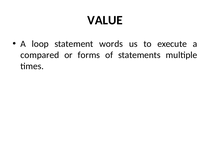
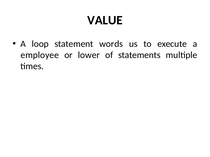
compared: compared -> employee
forms: forms -> lower
